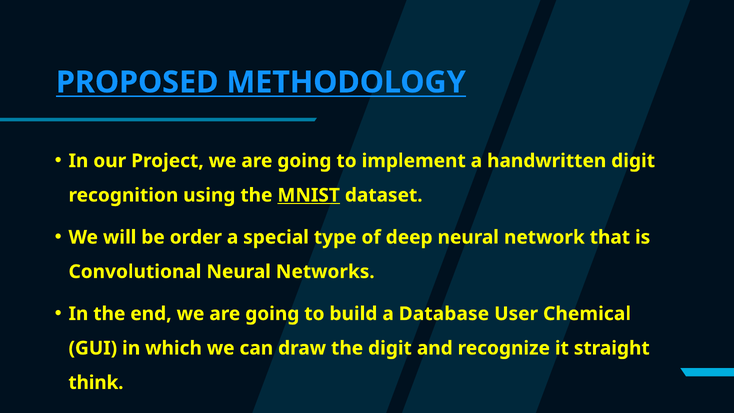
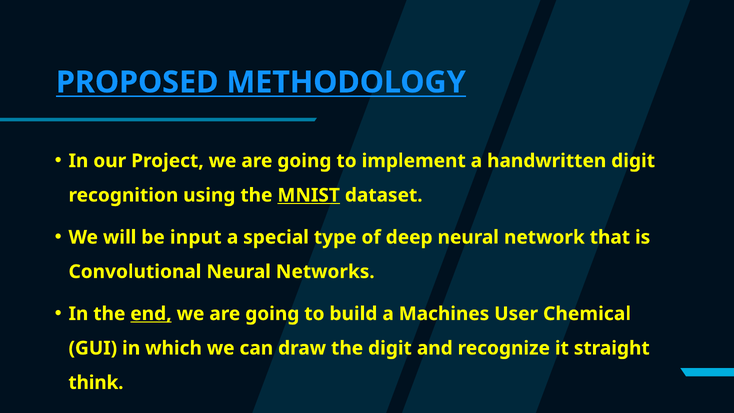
order: order -> input
end underline: none -> present
Database: Database -> Machines
